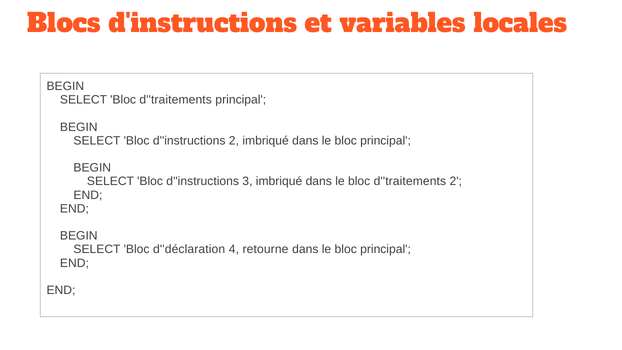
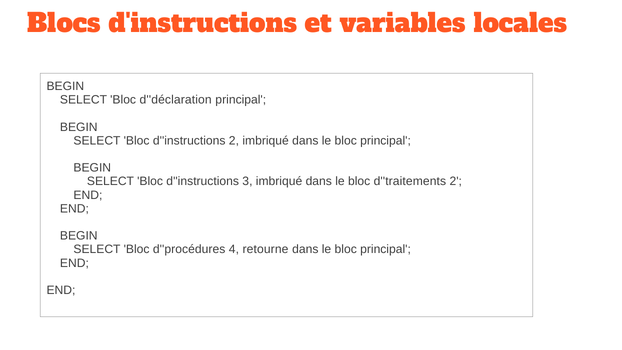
SELECT Bloc d''traitements: d''traitements -> d''déclaration
d''déclaration: d''déclaration -> d''procédures
